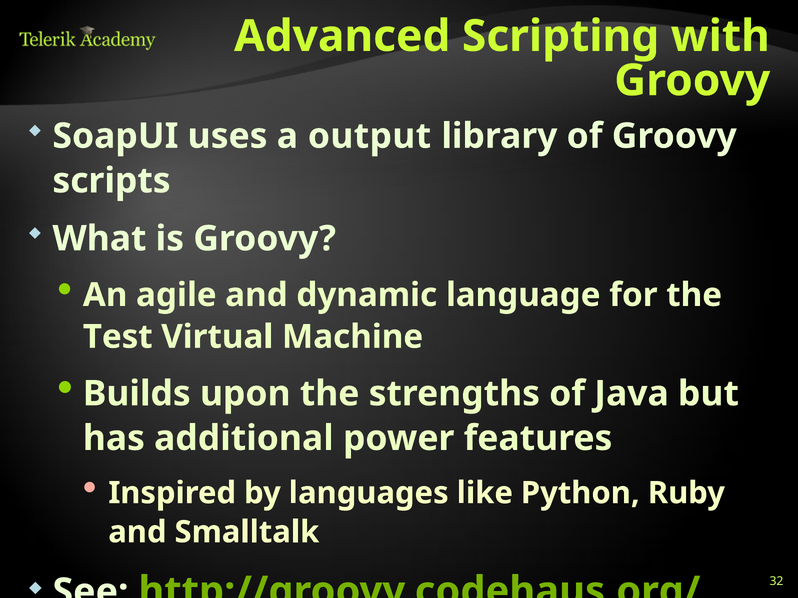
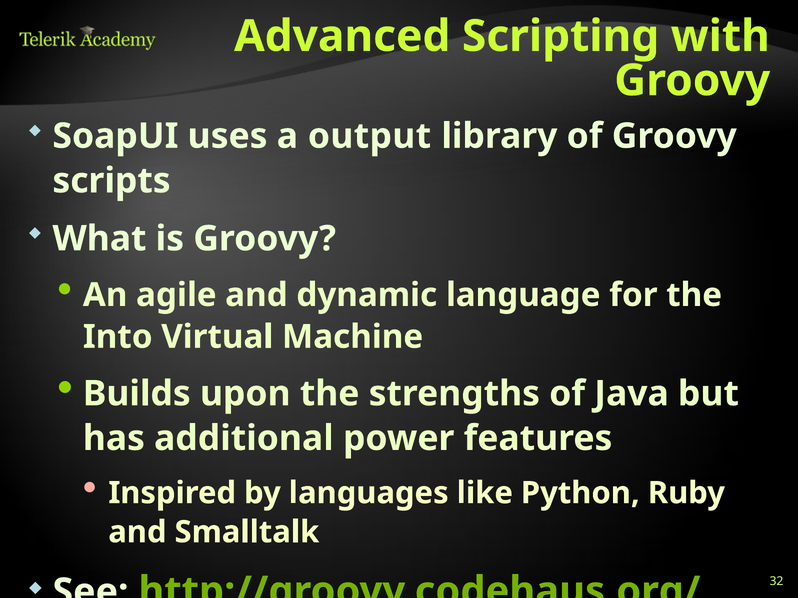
Test: Test -> Into
